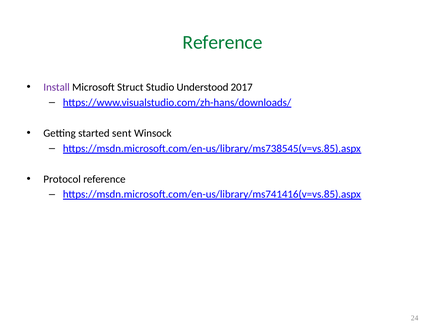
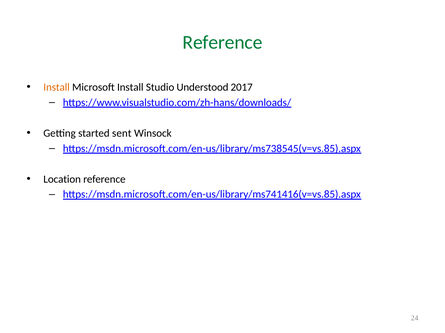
Install at (57, 87) colour: purple -> orange
Microsoft Struct: Struct -> Install
Protocol: Protocol -> Location
